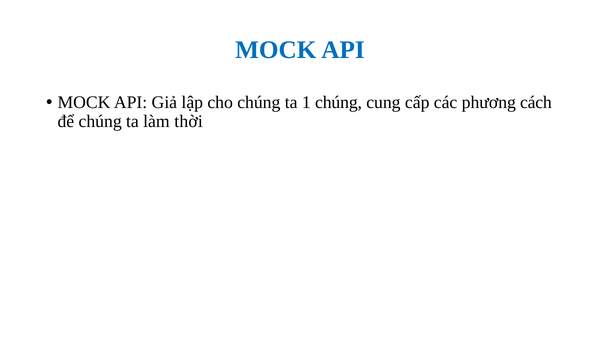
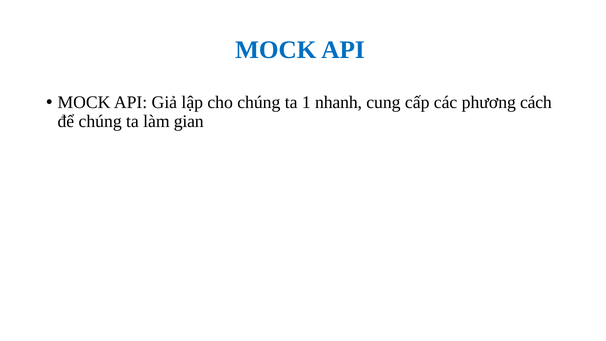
1 chúng: chúng -> nhanh
thời: thời -> gian
